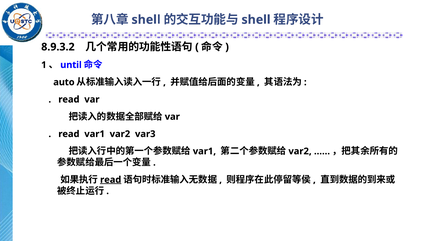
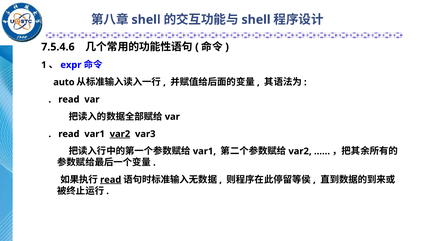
8.9.3.2: 8.9.3.2 -> 7.5.4.6
until: until -> expr
var2 at (120, 134) underline: none -> present
